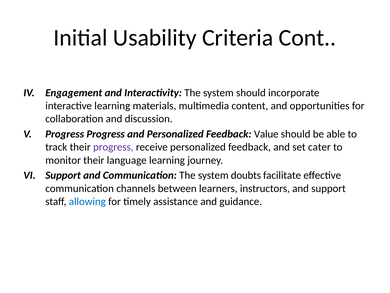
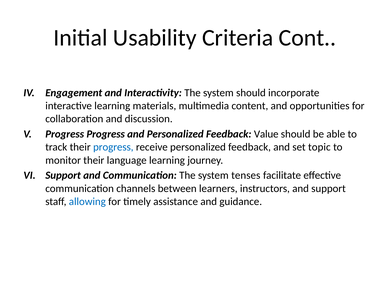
progress at (113, 147) colour: purple -> blue
cater: cater -> topic
doubts: doubts -> tenses
